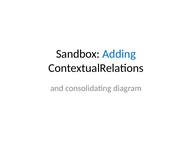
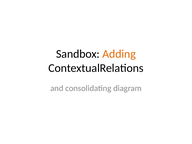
Adding colour: blue -> orange
